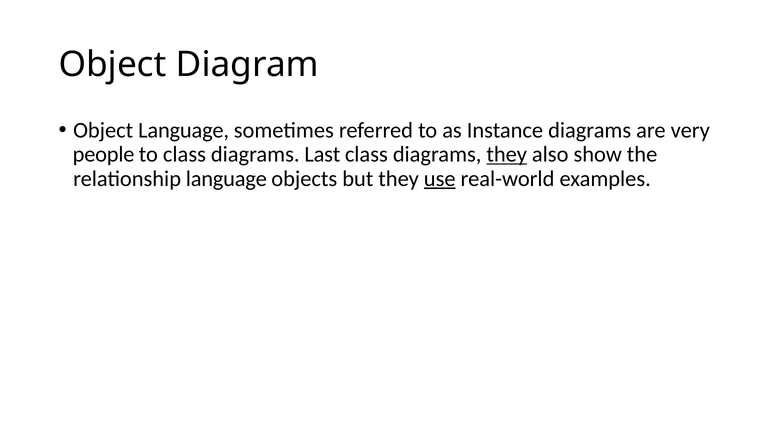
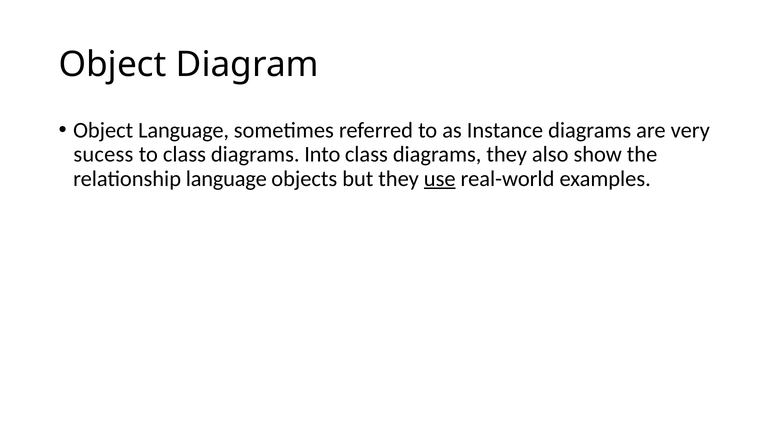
people: people -> sucess
Last: Last -> Into
they at (507, 154) underline: present -> none
